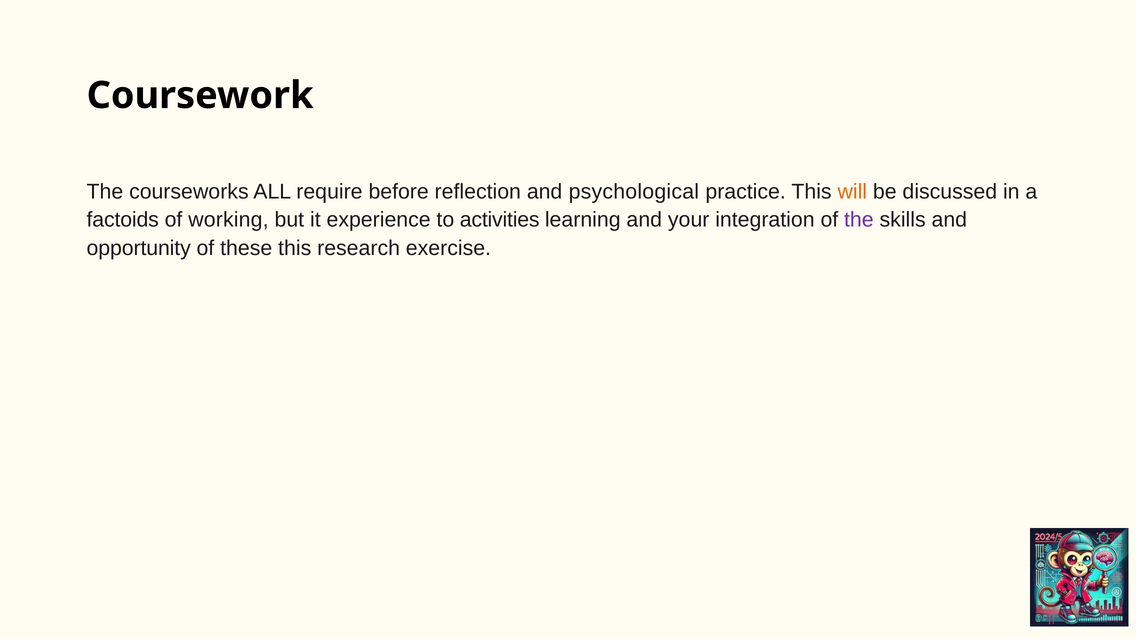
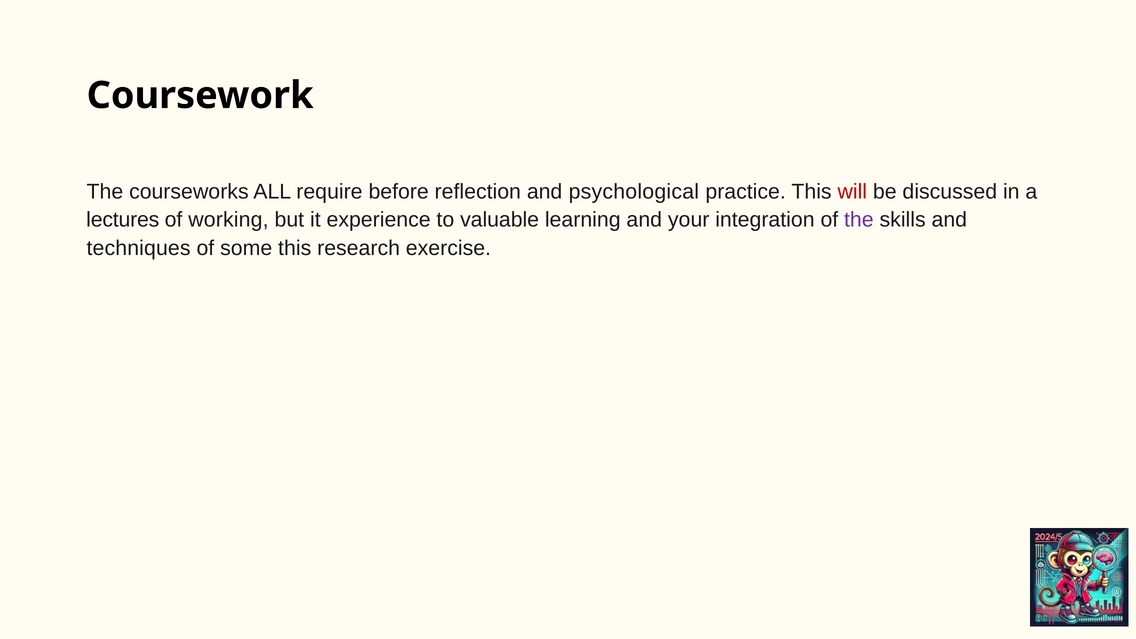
will colour: orange -> red
factoids: factoids -> lectures
activities: activities -> valuable
opportunity: opportunity -> techniques
these: these -> some
